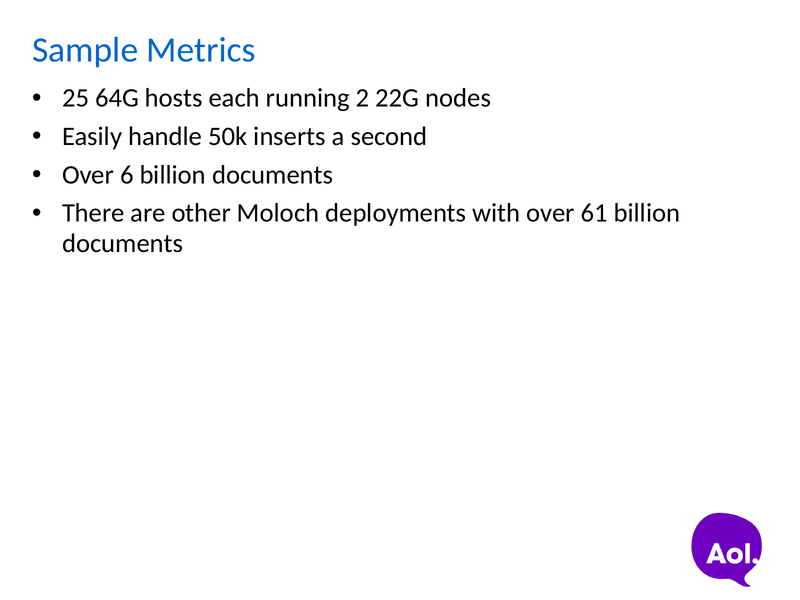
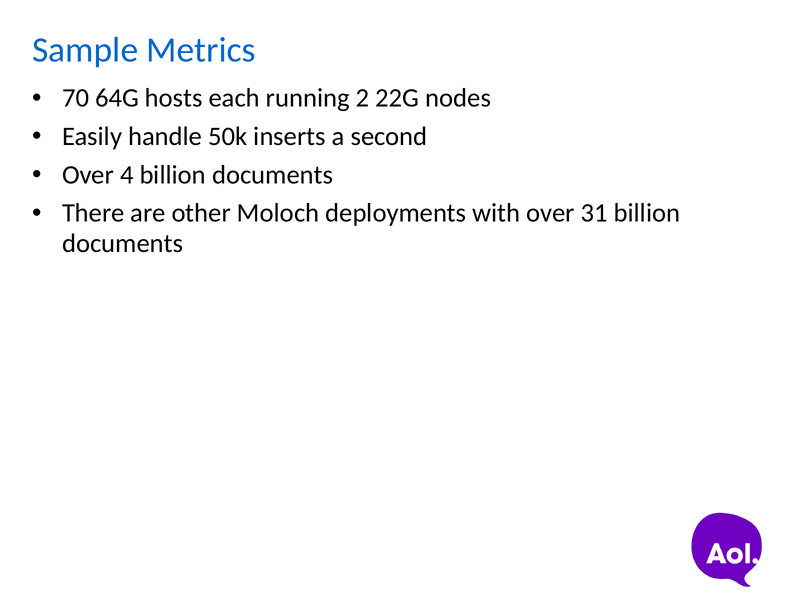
25: 25 -> 70
6: 6 -> 4
61: 61 -> 31
